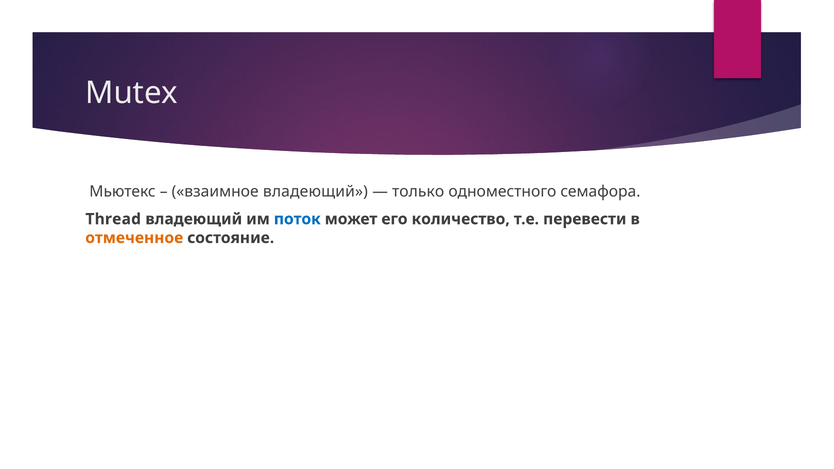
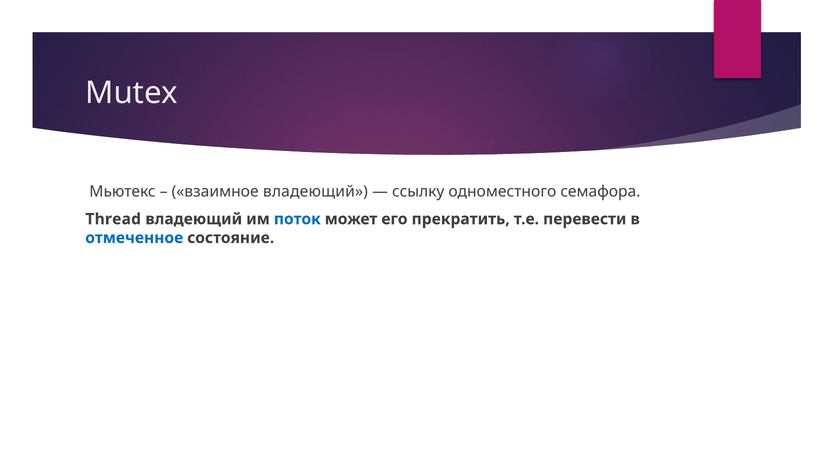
только: только -> ссылку
количество: количество -> прекратить
отмеченное colour: orange -> blue
